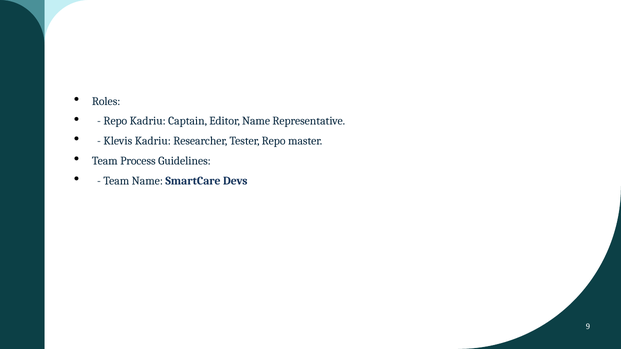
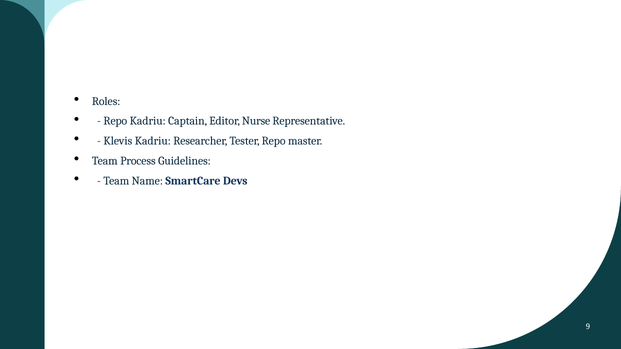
Editor Name: Name -> Nurse
